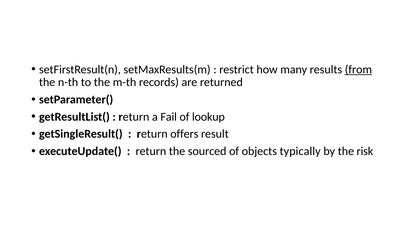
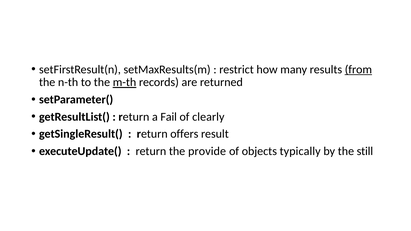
m-th underline: none -> present
lookup: lookup -> clearly
sourced: sourced -> provide
risk: risk -> still
